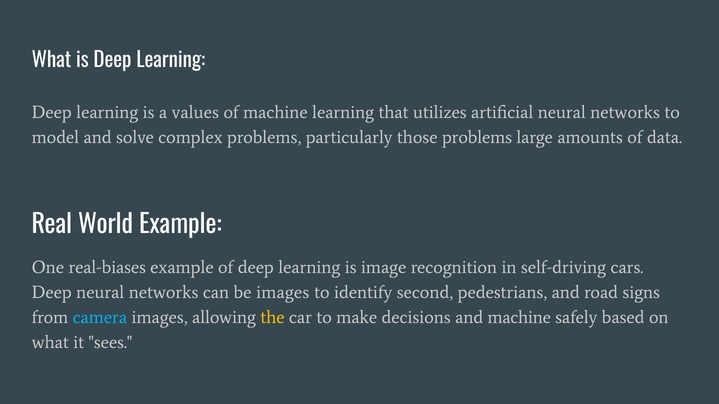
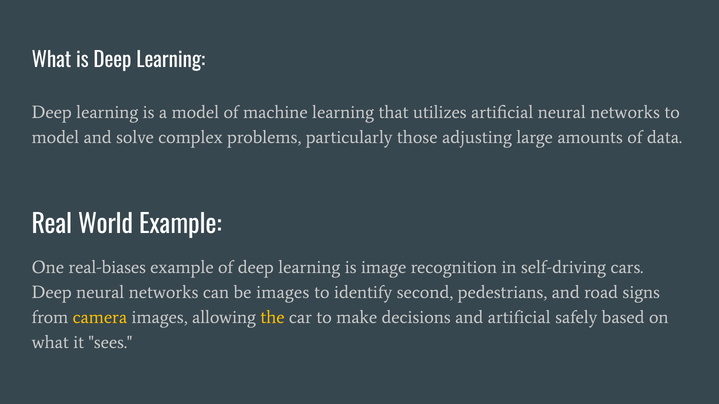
a values: values -> model
those problems: problems -> adjusting
camera colour: light blue -> yellow
and machine: machine -> artificial
